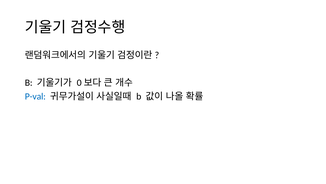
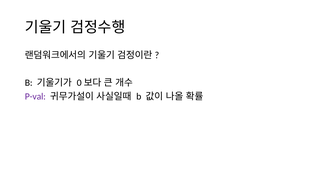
P-val colour: blue -> purple
